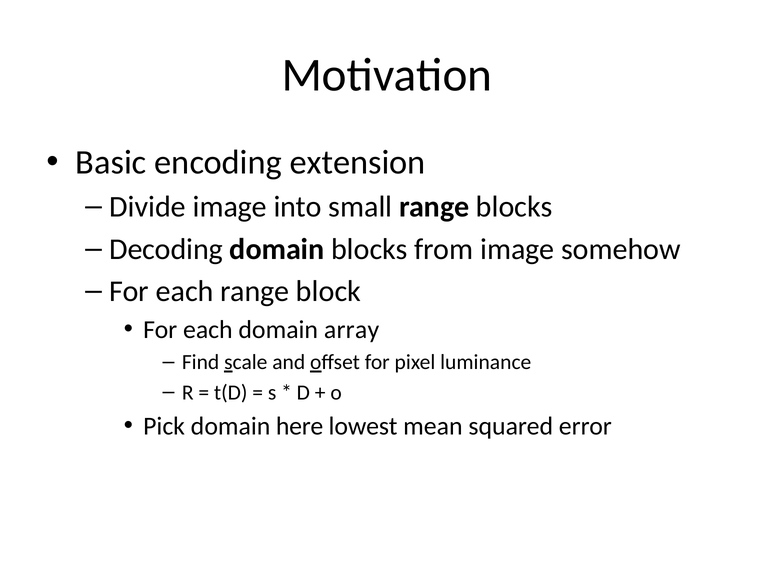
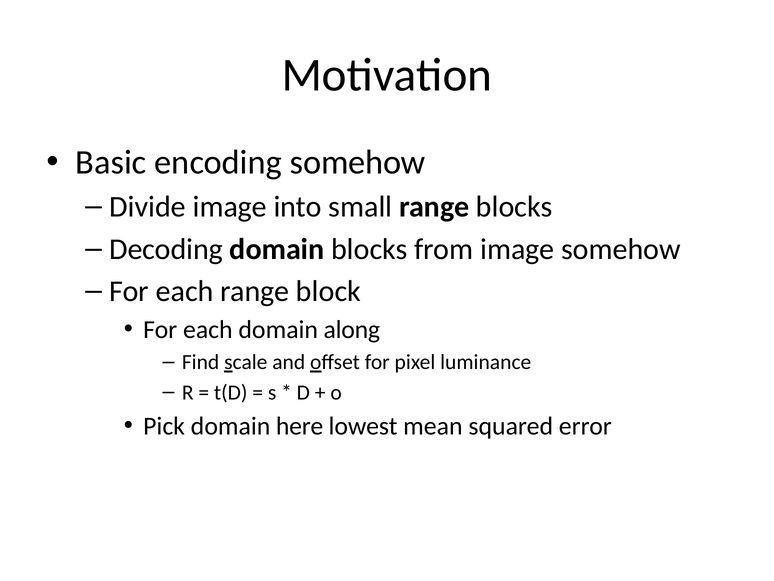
encoding extension: extension -> somehow
array: array -> along
